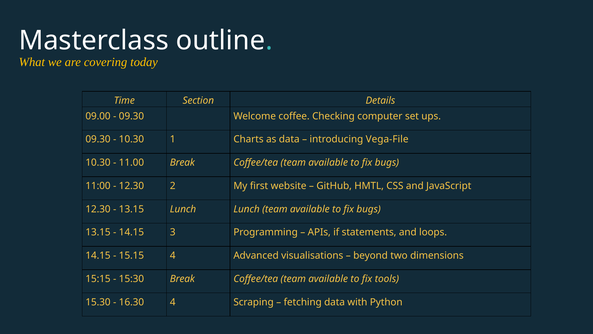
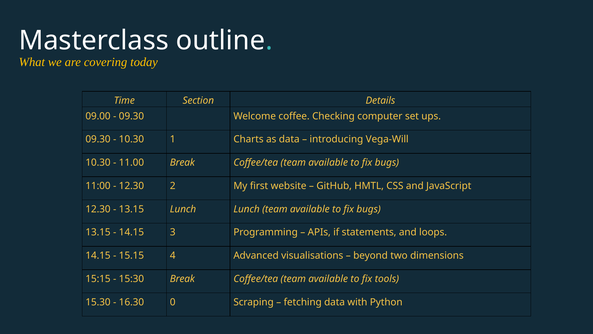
Vega-File: Vega-File -> Vega-Will
16.30 4: 4 -> 0
